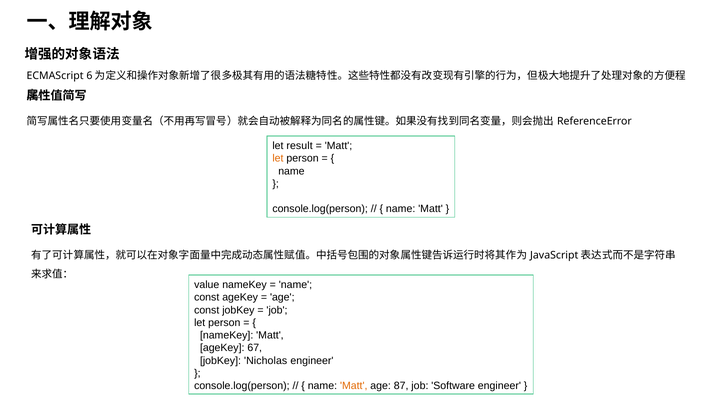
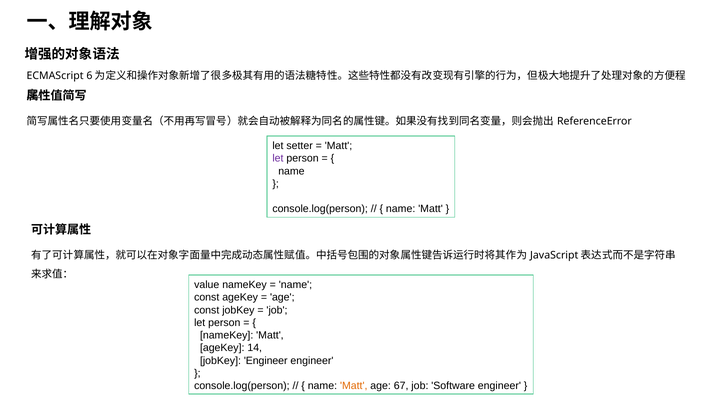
result: result -> setter
let at (278, 158) colour: orange -> purple
67: 67 -> 14
jobKey Nicholas: Nicholas -> Engineer
87: 87 -> 67
